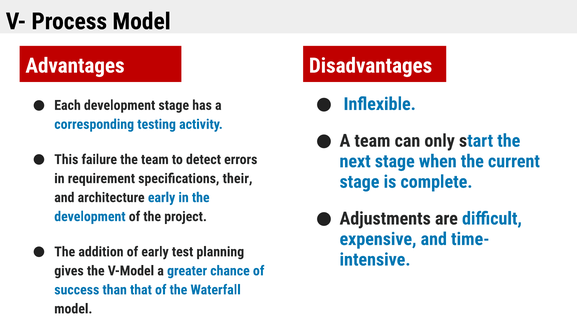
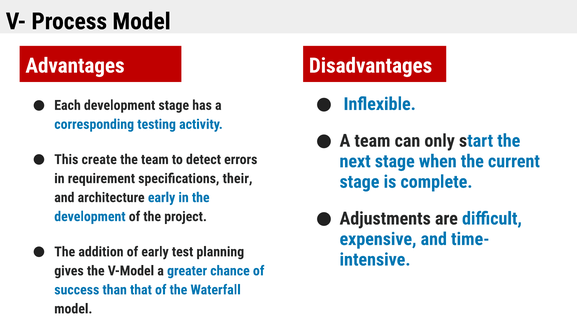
failure: failure -> create
